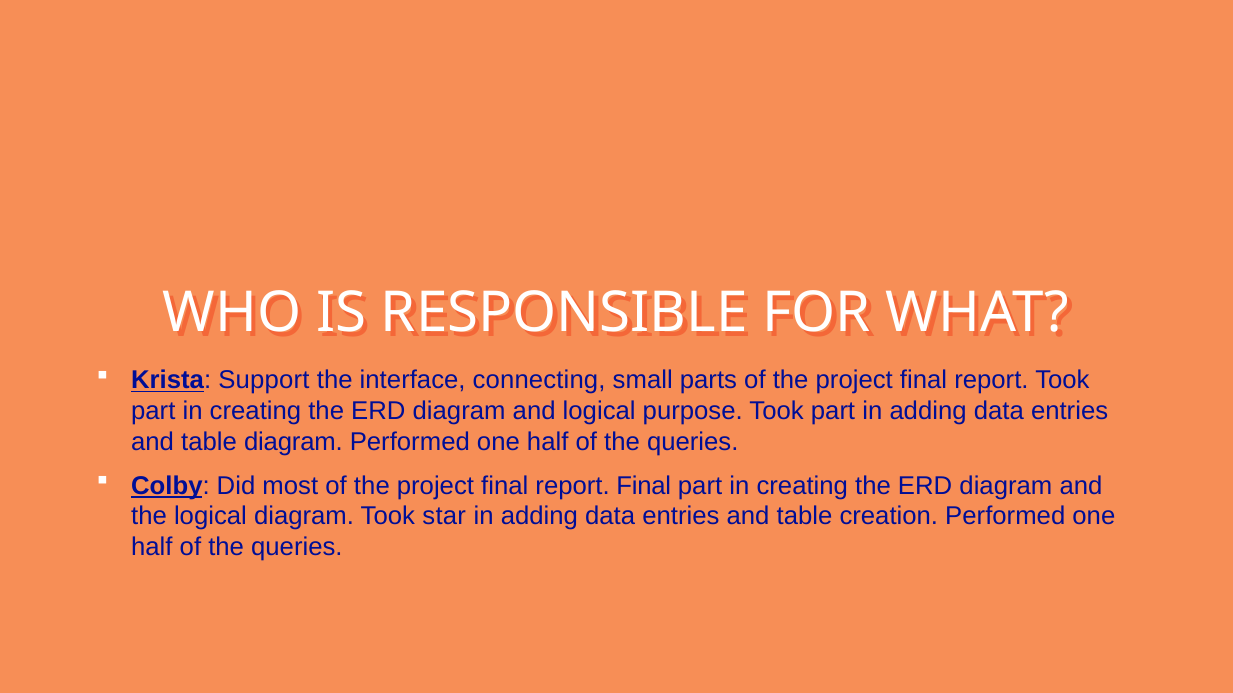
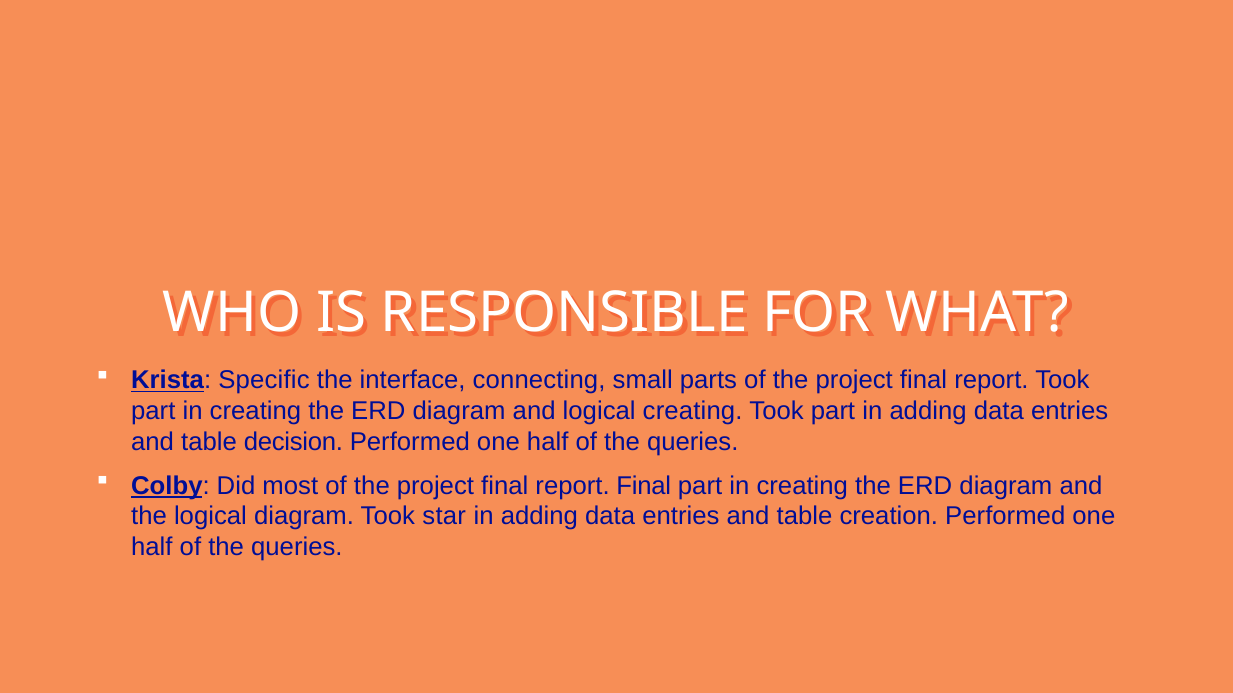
Support: Support -> Specific
logical purpose: purpose -> creating
table diagram: diagram -> decision
